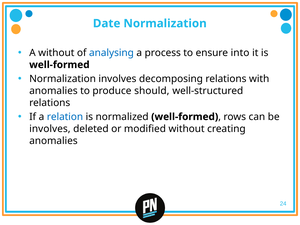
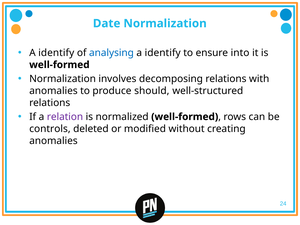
without at (56, 53): without -> identify
process at (163, 53): process -> identify
relation colour: blue -> purple
involves at (50, 129): involves -> controls
